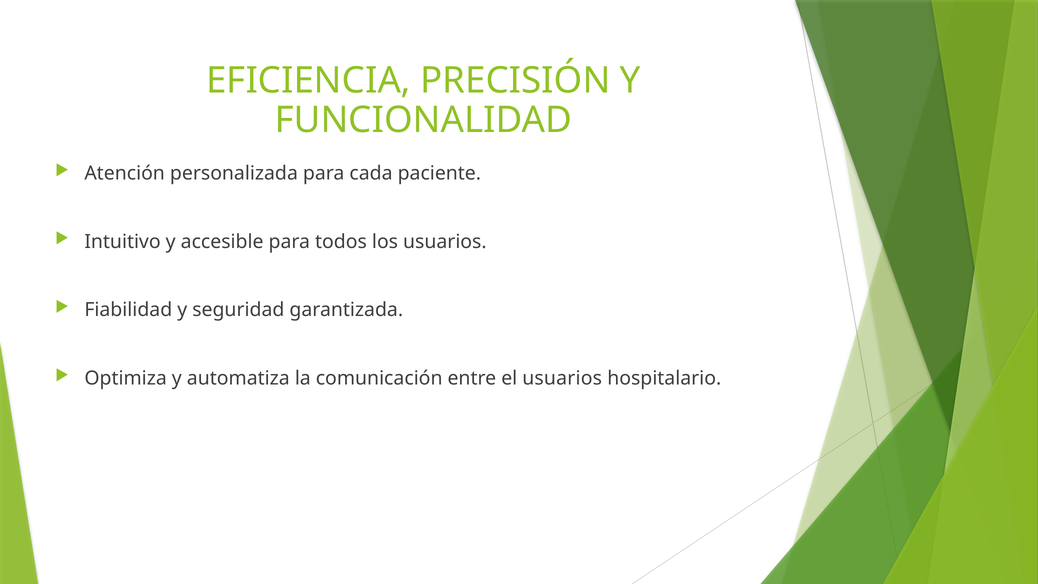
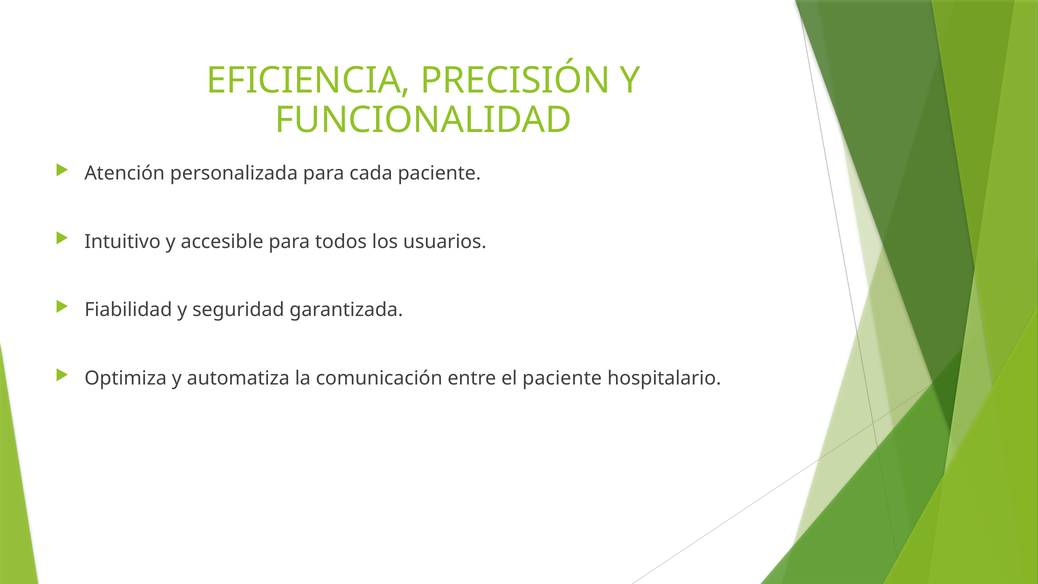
el usuarios: usuarios -> paciente
